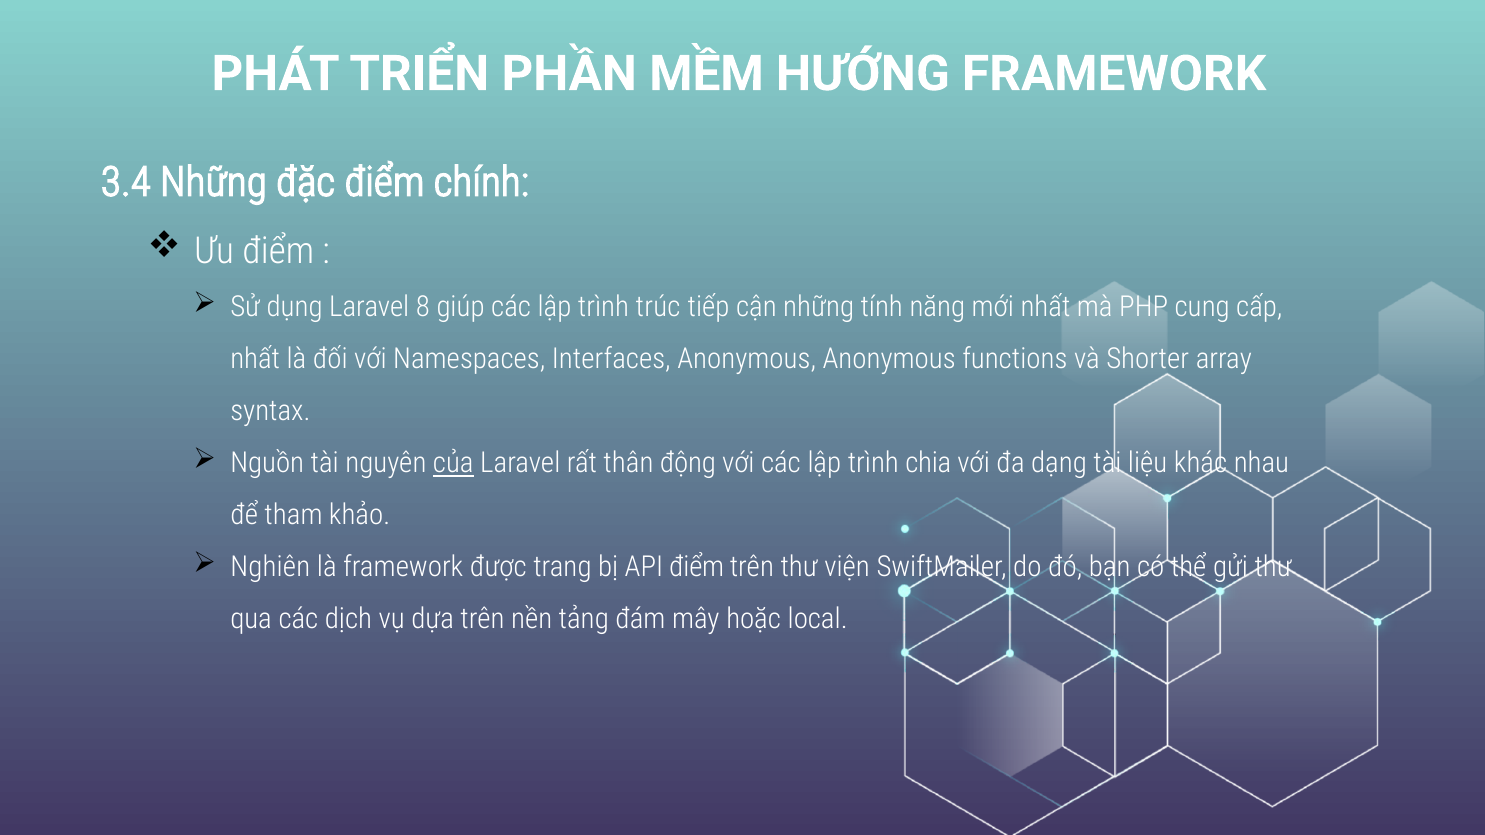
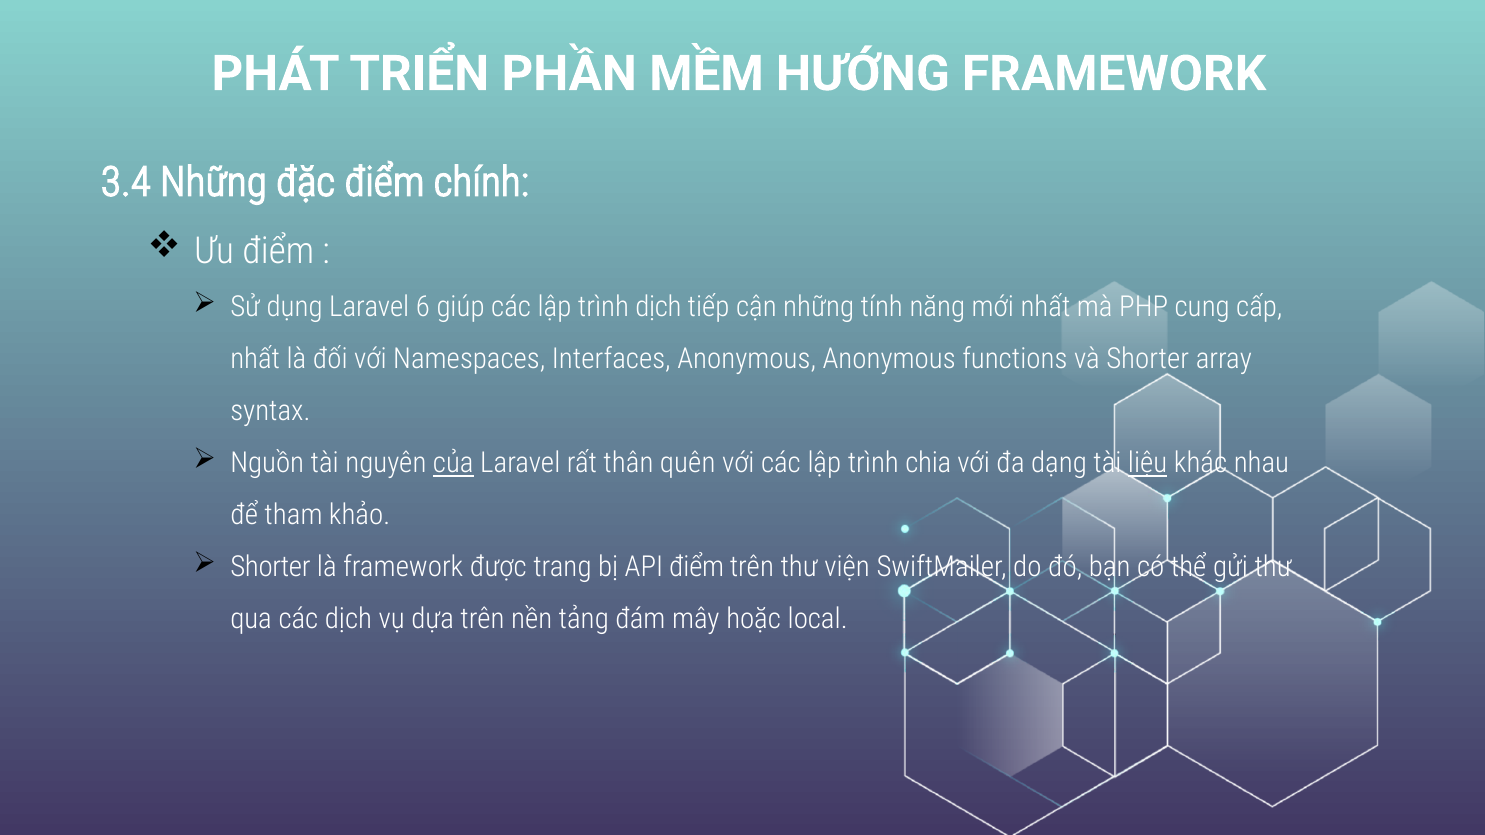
8: 8 -> 6
trình trúc: trúc -> dịch
động: động -> quên
liệu underline: none -> present
Nghiên at (270, 567): Nghiên -> Shorter
